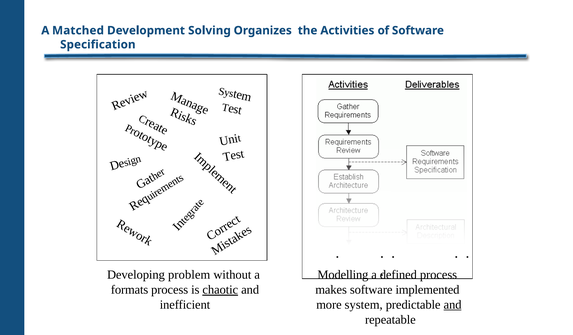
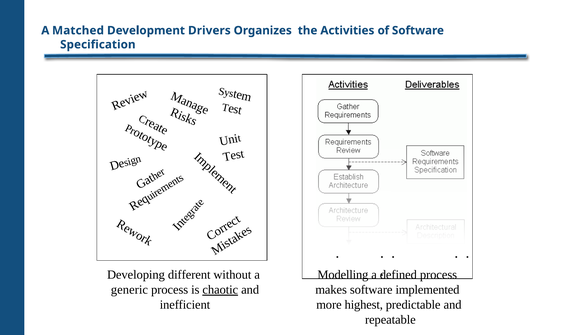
Solving: Solving -> Drivers
problem: problem -> different
formats: formats -> generic
more system: system -> highest
and at (453, 304) underline: present -> none
